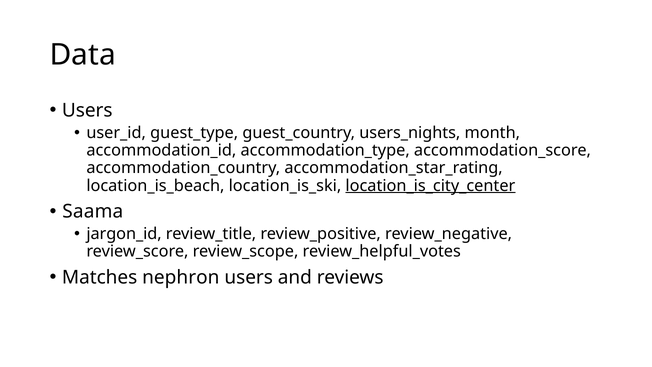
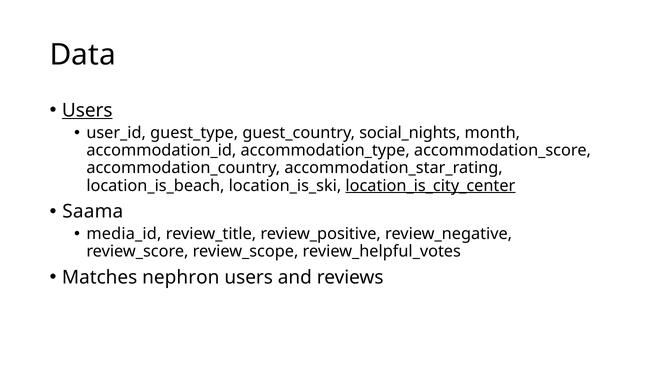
Users at (87, 110) underline: none -> present
users_nights: users_nights -> social_nights
jargon_id: jargon_id -> media_id
